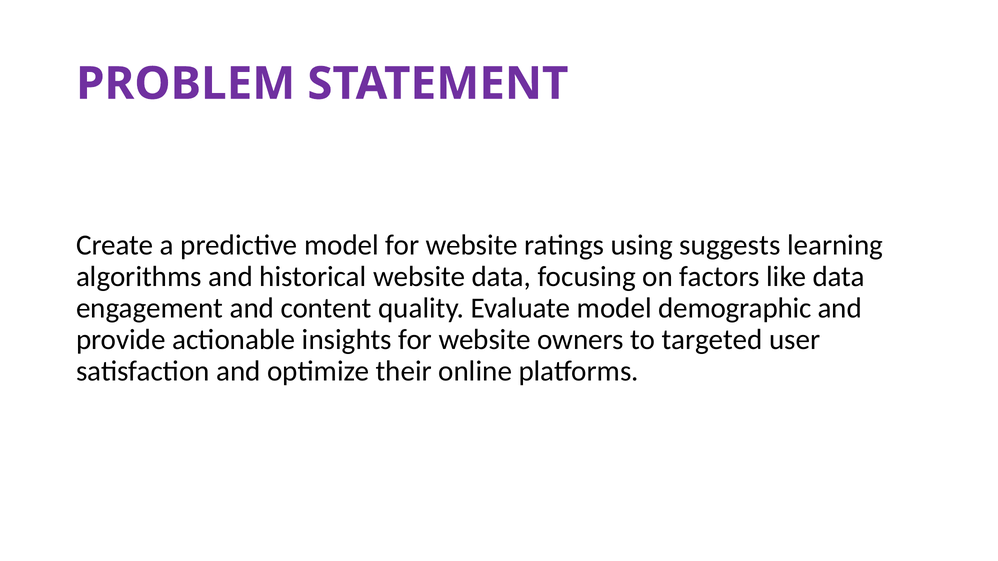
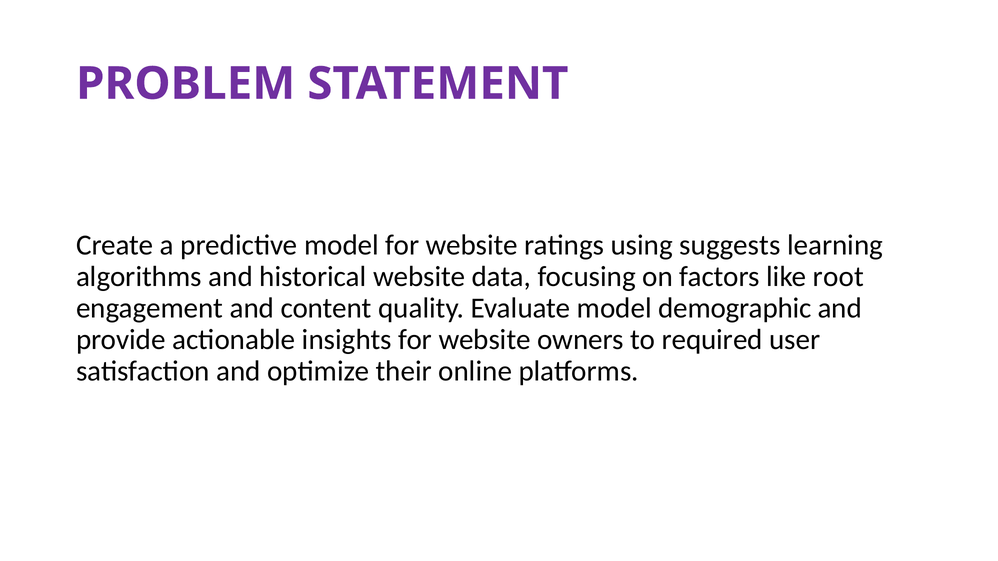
like data: data -> root
targeted: targeted -> required
